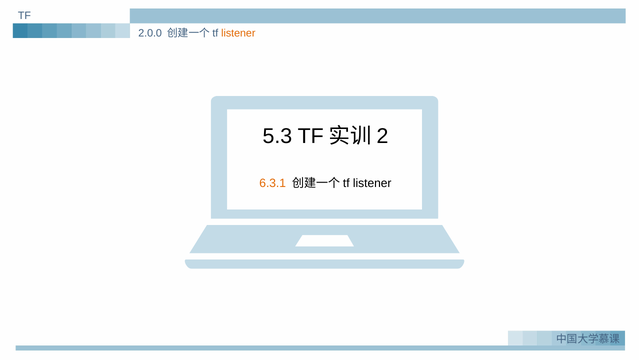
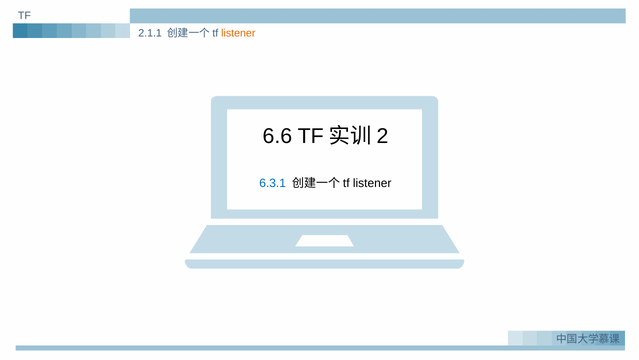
2.0.0: 2.0.0 -> 2.1.1
5.3: 5.3 -> 6.6
6.3.1 colour: orange -> blue
